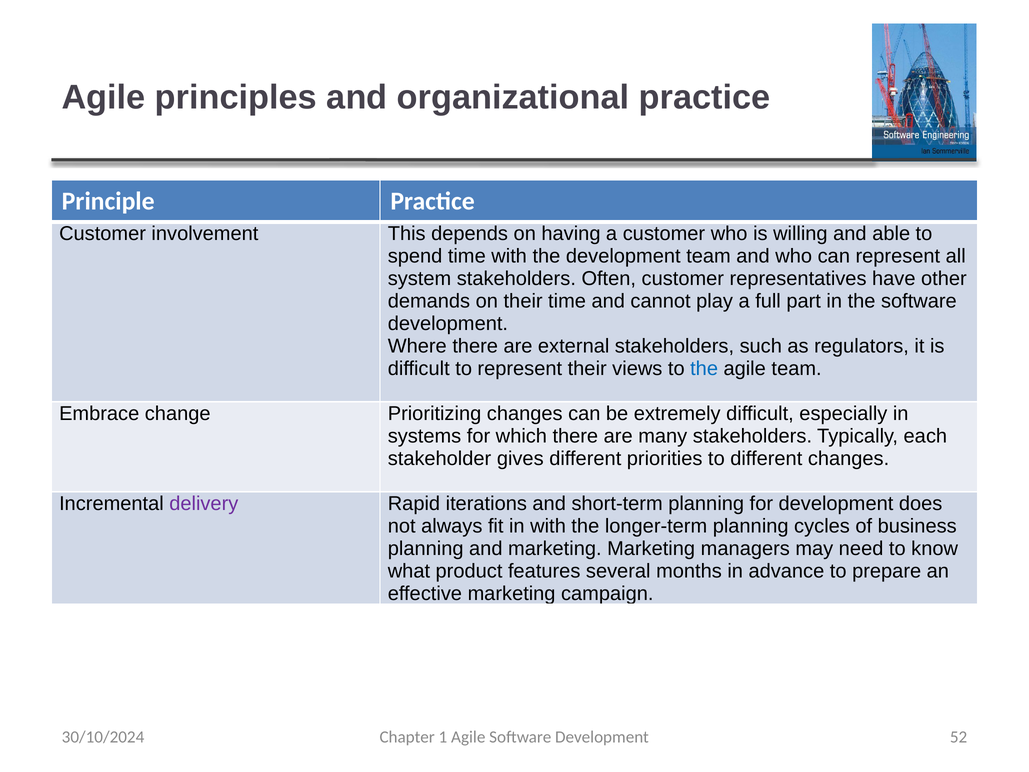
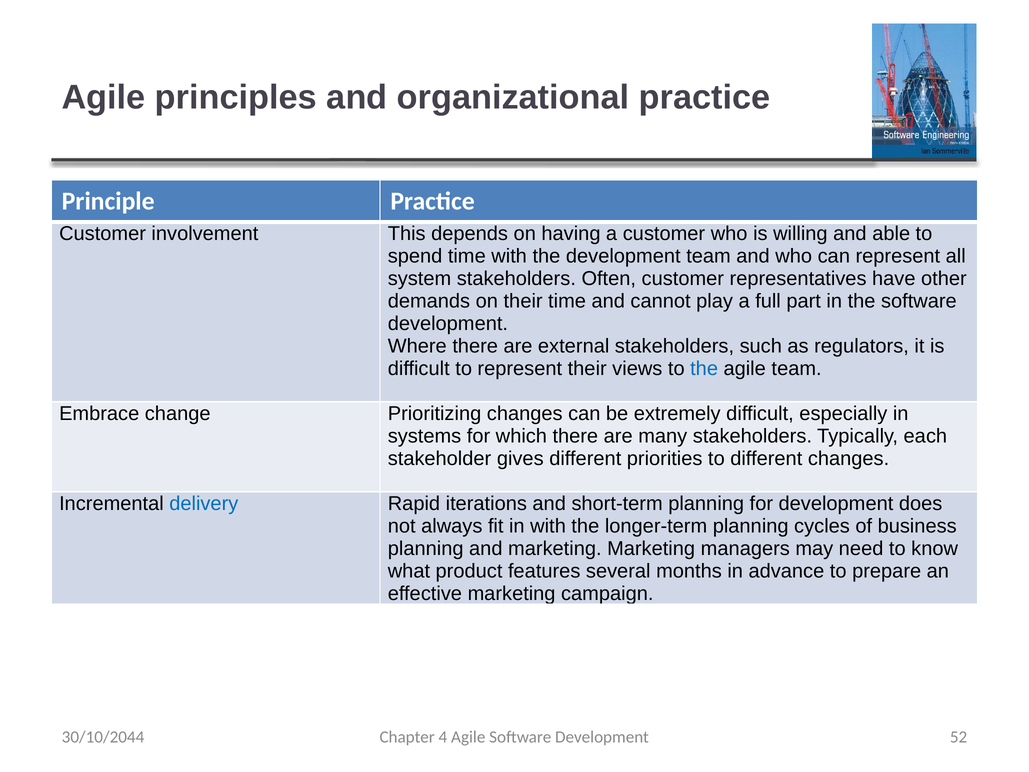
delivery colour: purple -> blue
30/10/2024: 30/10/2024 -> 30/10/2044
1: 1 -> 4
